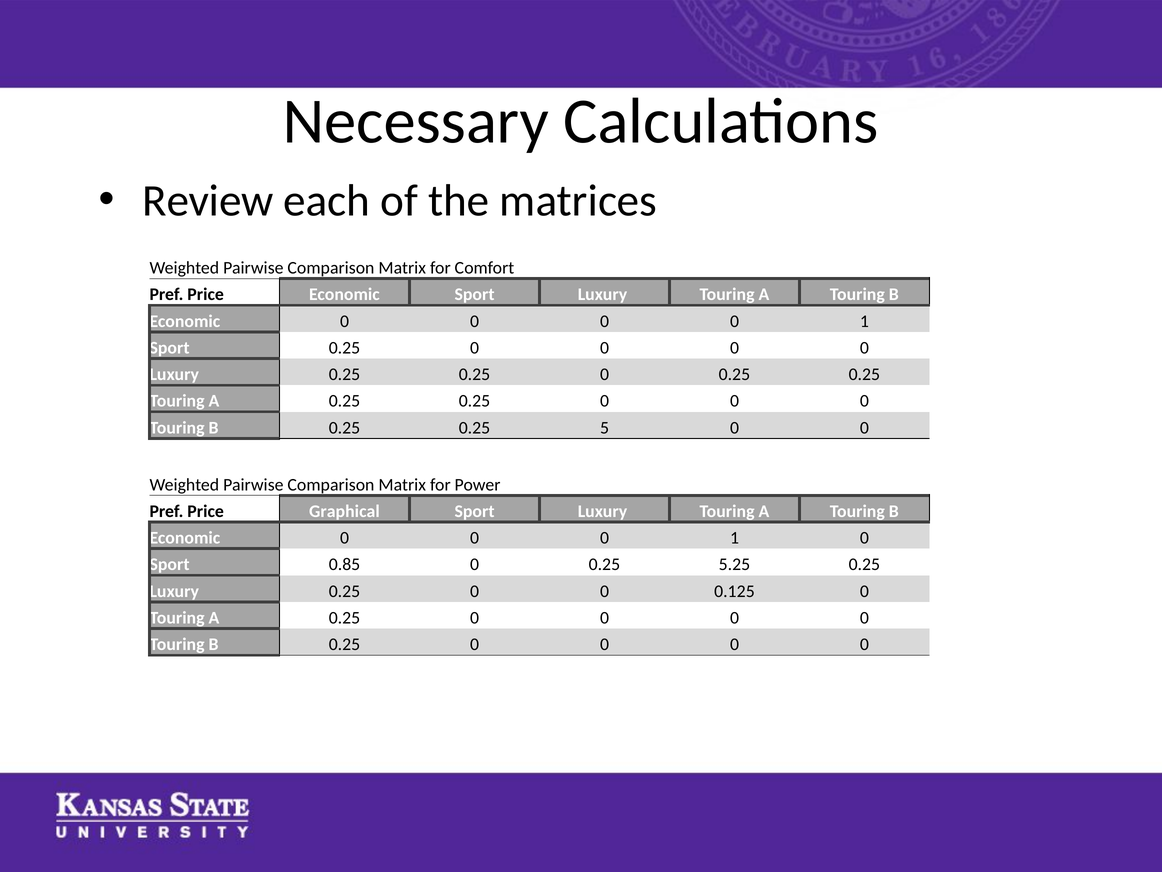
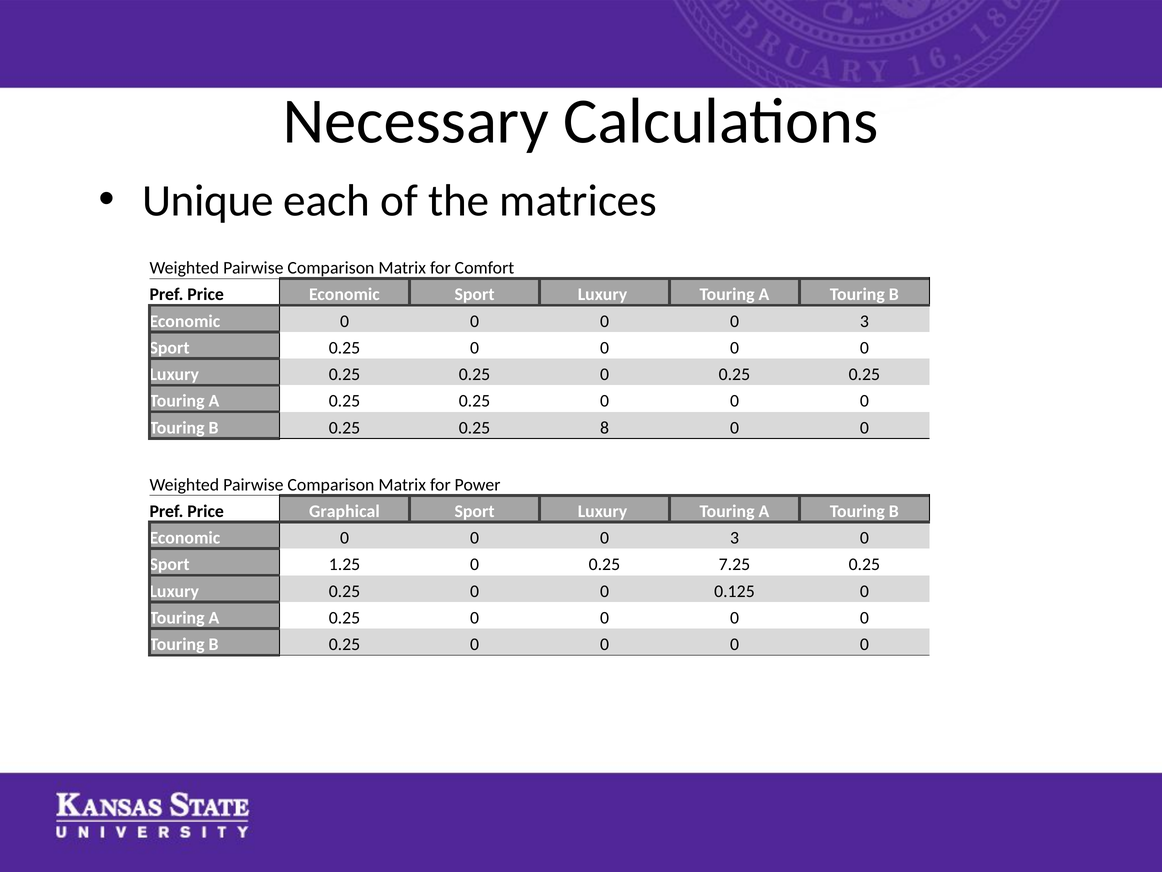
Review: Review -> Unique
1 at (864, 321): 1 -> 3
5: 5 -> 8
1 at (734, 538): 1 -> 3
0.85: 0.85 -> 1.25
5.25: 5.25 -> 7.25
